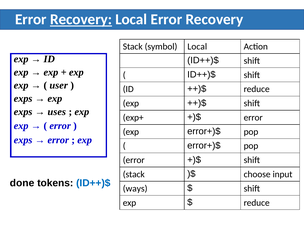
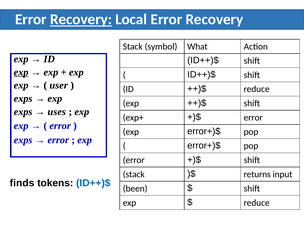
symbol Local: Local -> What
exp at (21, 72) underline: none -> present
choose: choose -> returns
done: done -> finds
ways: ways -> been
